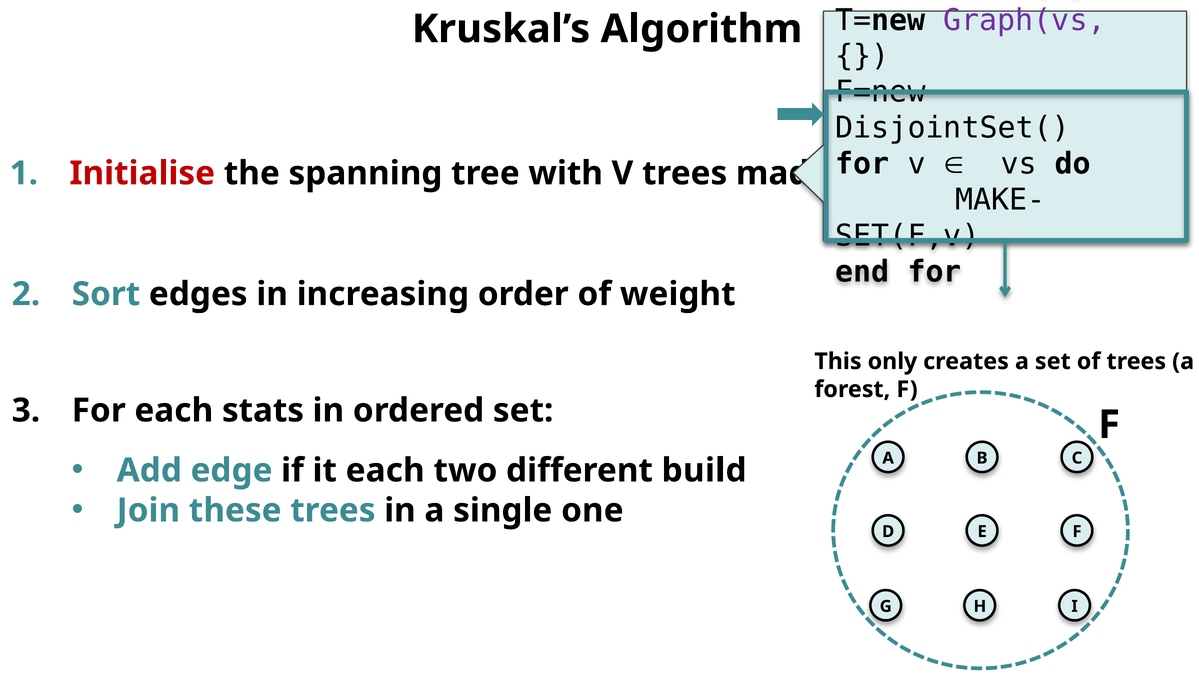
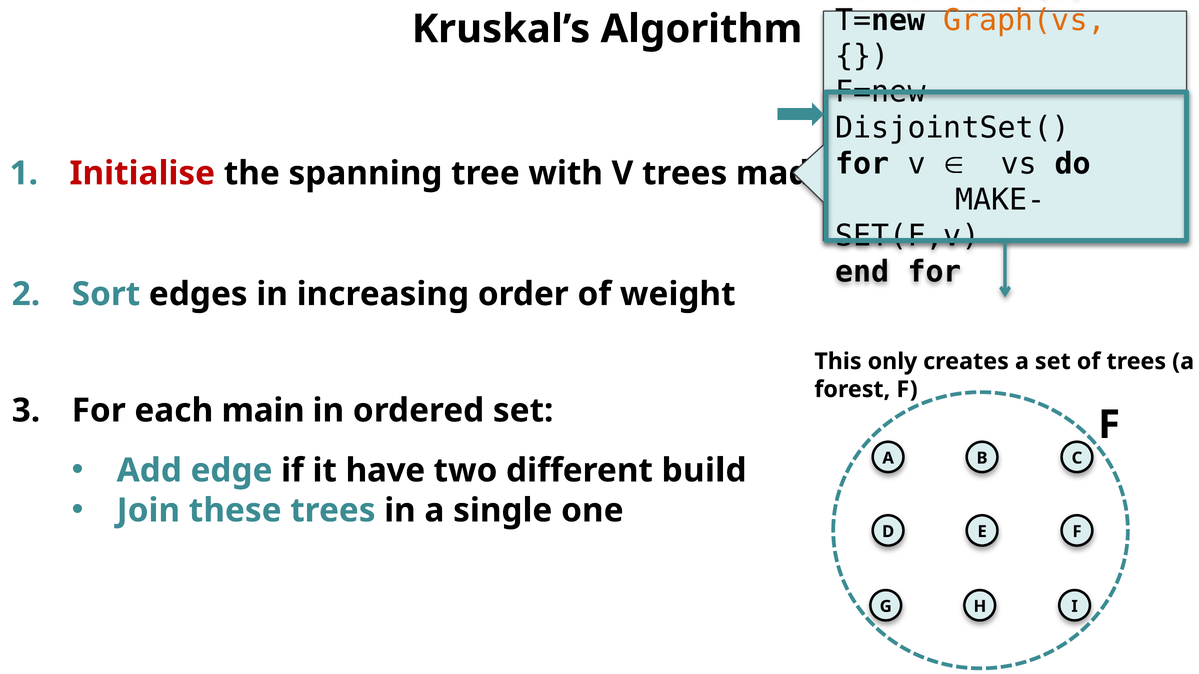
Graph(vs colour: purple -> orange
stats: stats -> main
it each: each -> have
